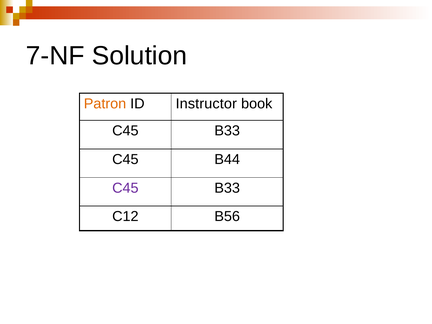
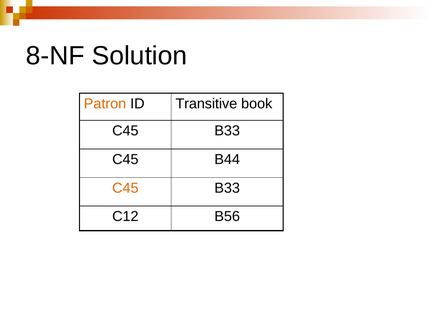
7-NF: 7-NF -> 8-NF
Instructor: Instructor -> Transitive
C45 at (125, 188) colour: purple -> orange
